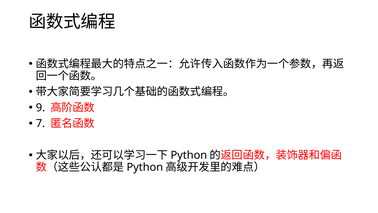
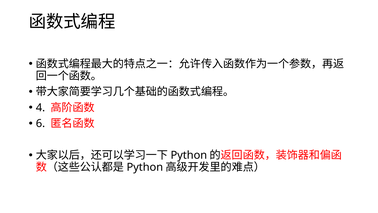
9: 9 -> 4
7: 7 -> 6
